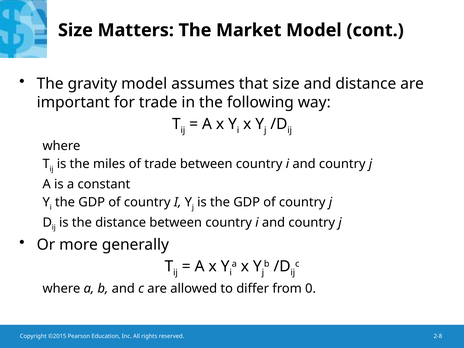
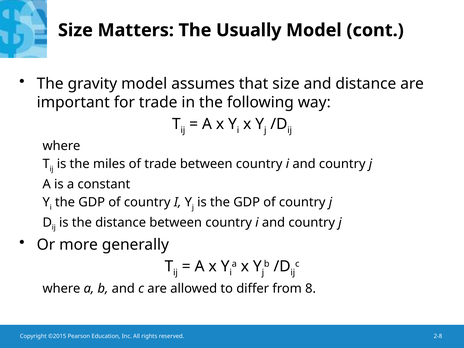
Market: Market -> Usually
0: 0 -> 8
